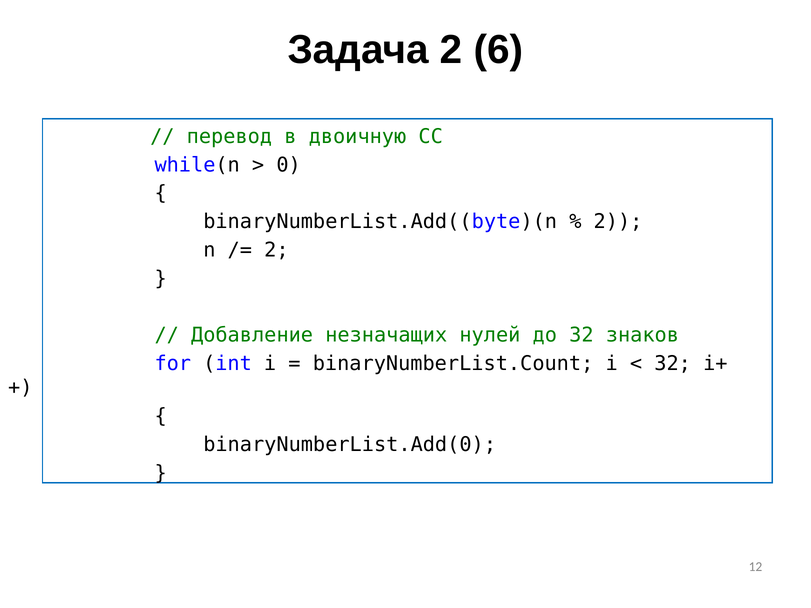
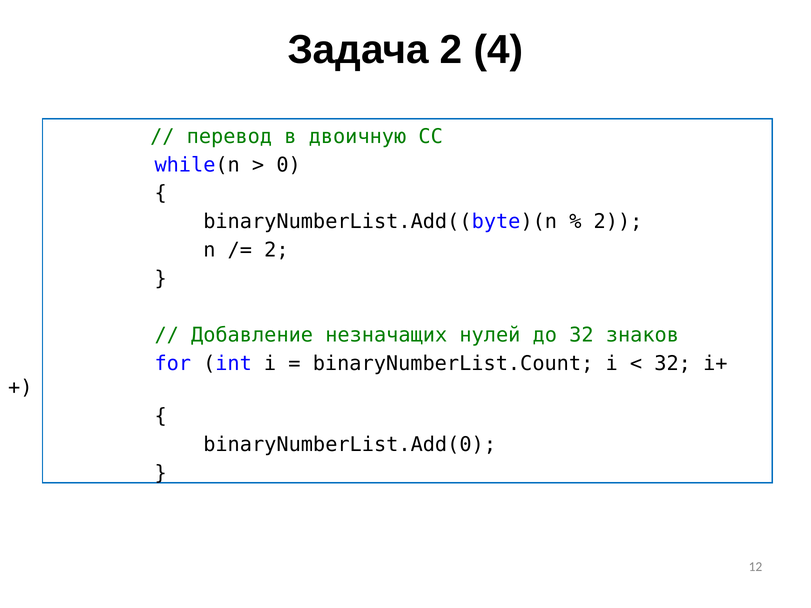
6: 6 -> 4
